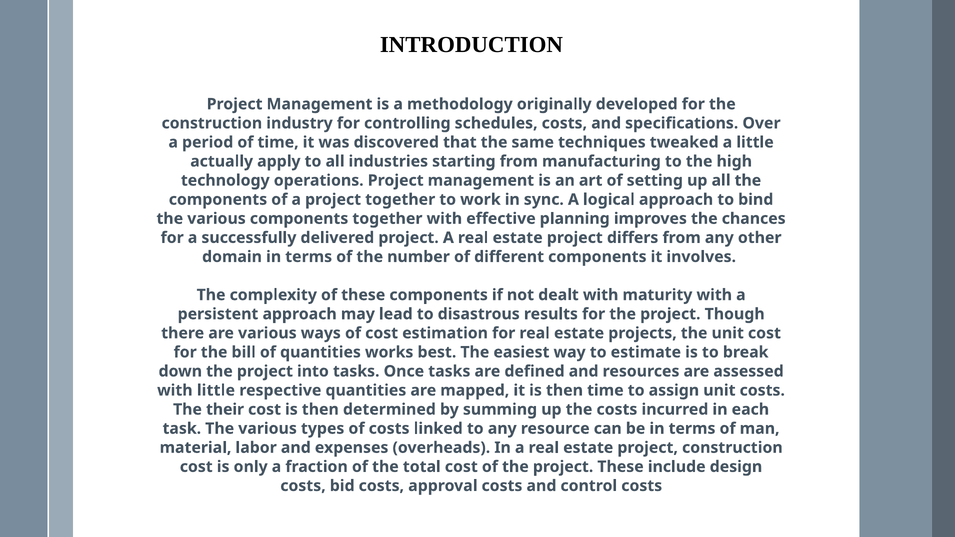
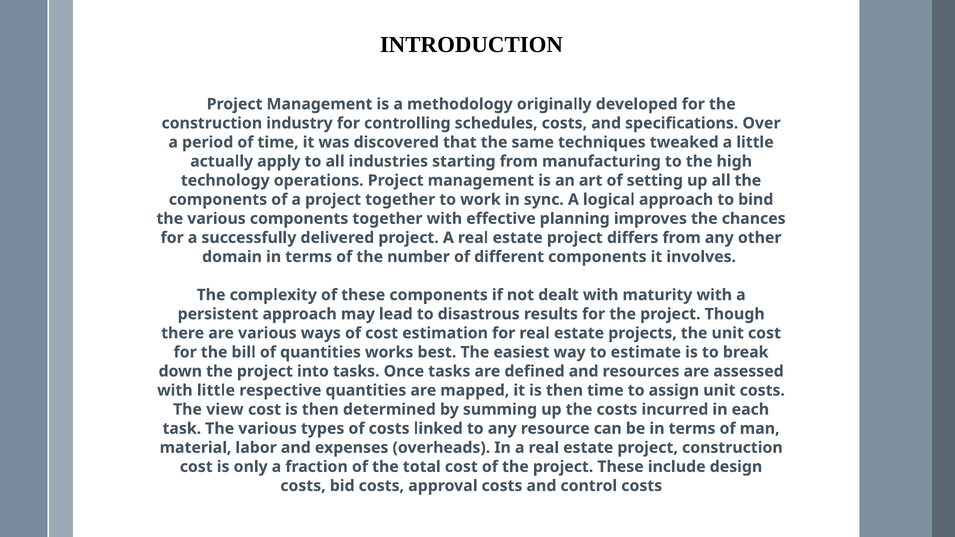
their: their -> view
